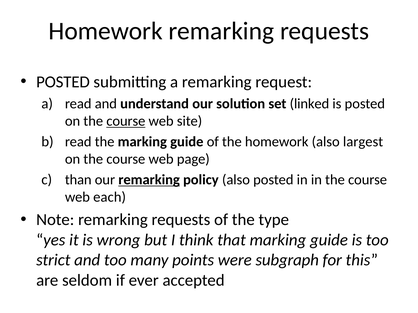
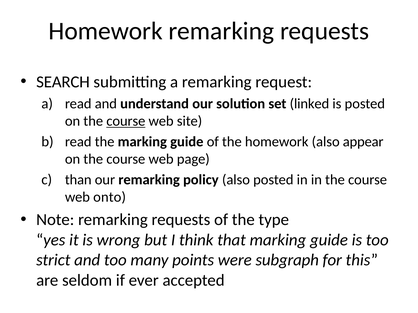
POSTED at (63, 82): POSTED -> SEARCH
largest: largest -> appear
remarking at (149, 180) underline: present -> none
each: each -> onto
